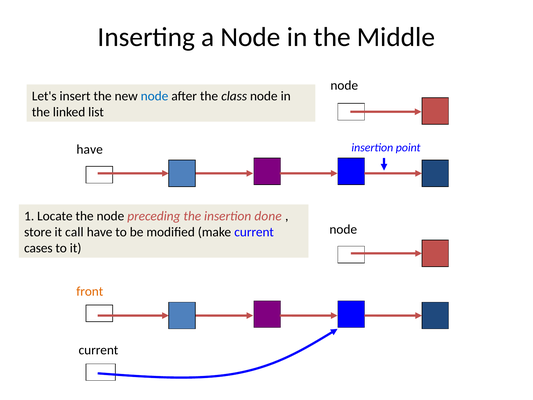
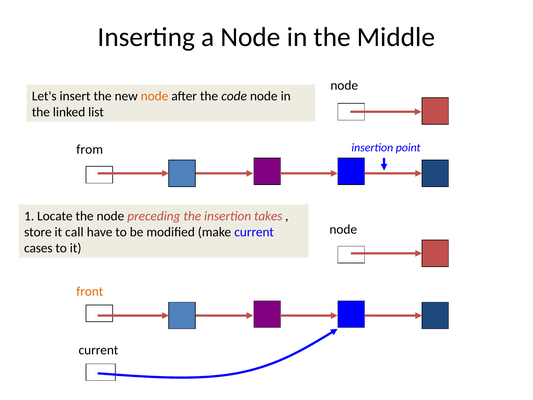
node at (155, 96) colour: blue -> orange
class: class -> code
have at (90, 149): have -> from
done: done -> takes
